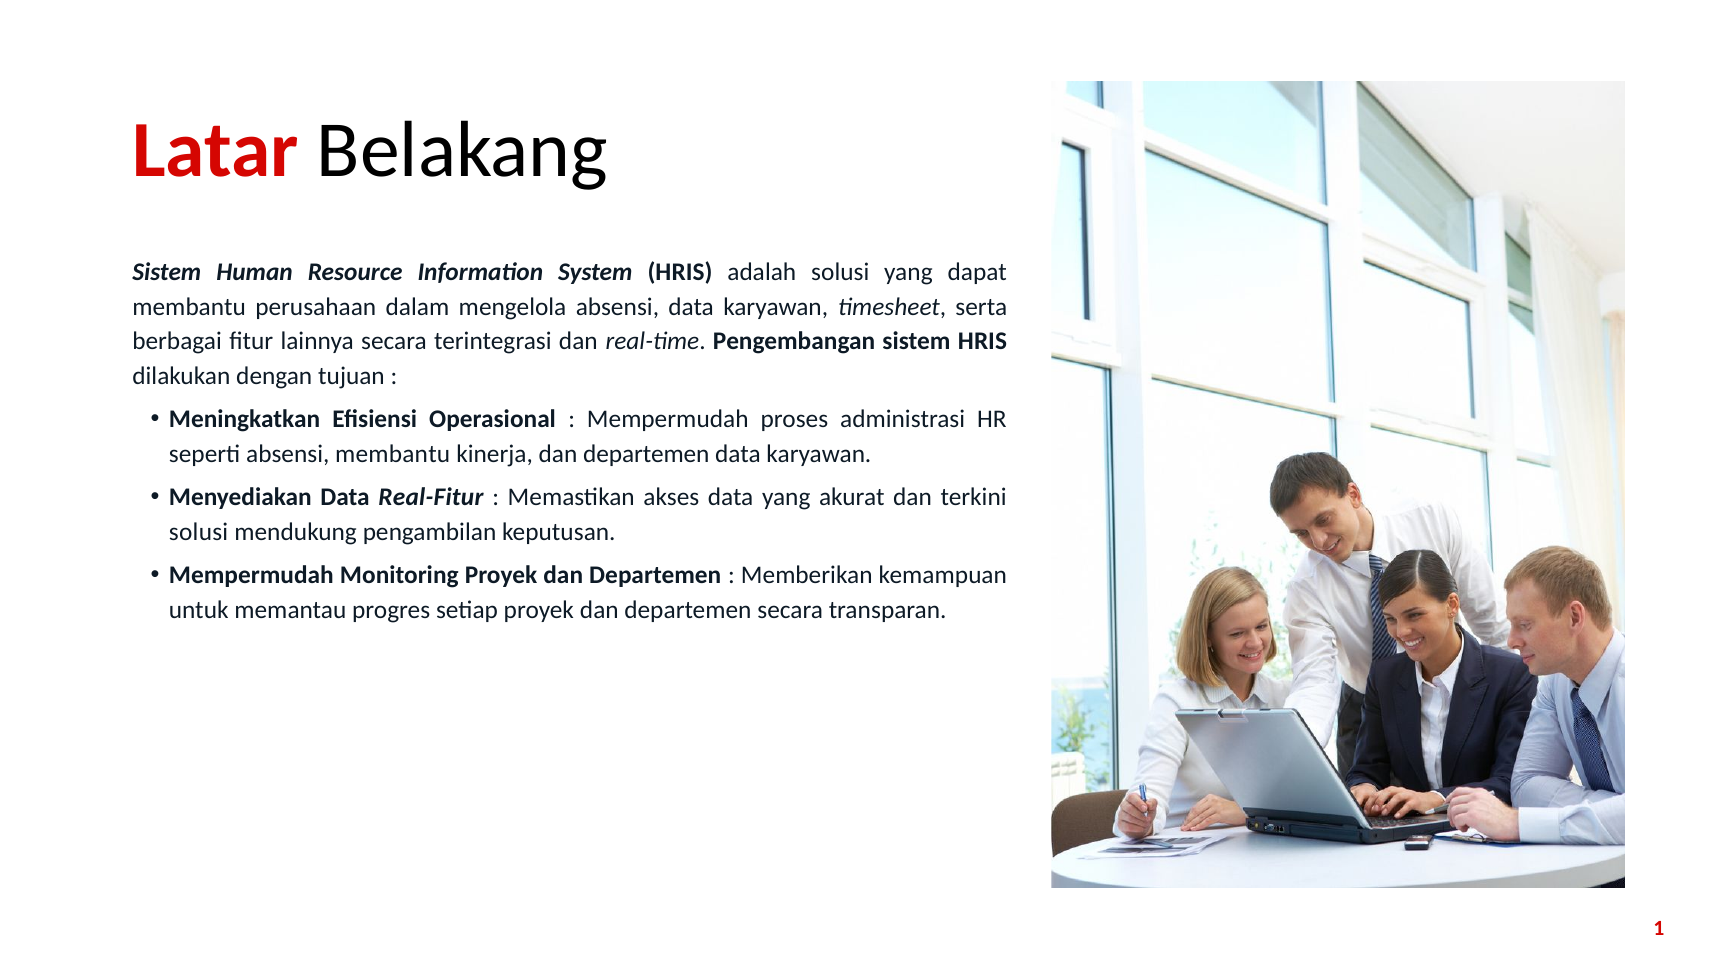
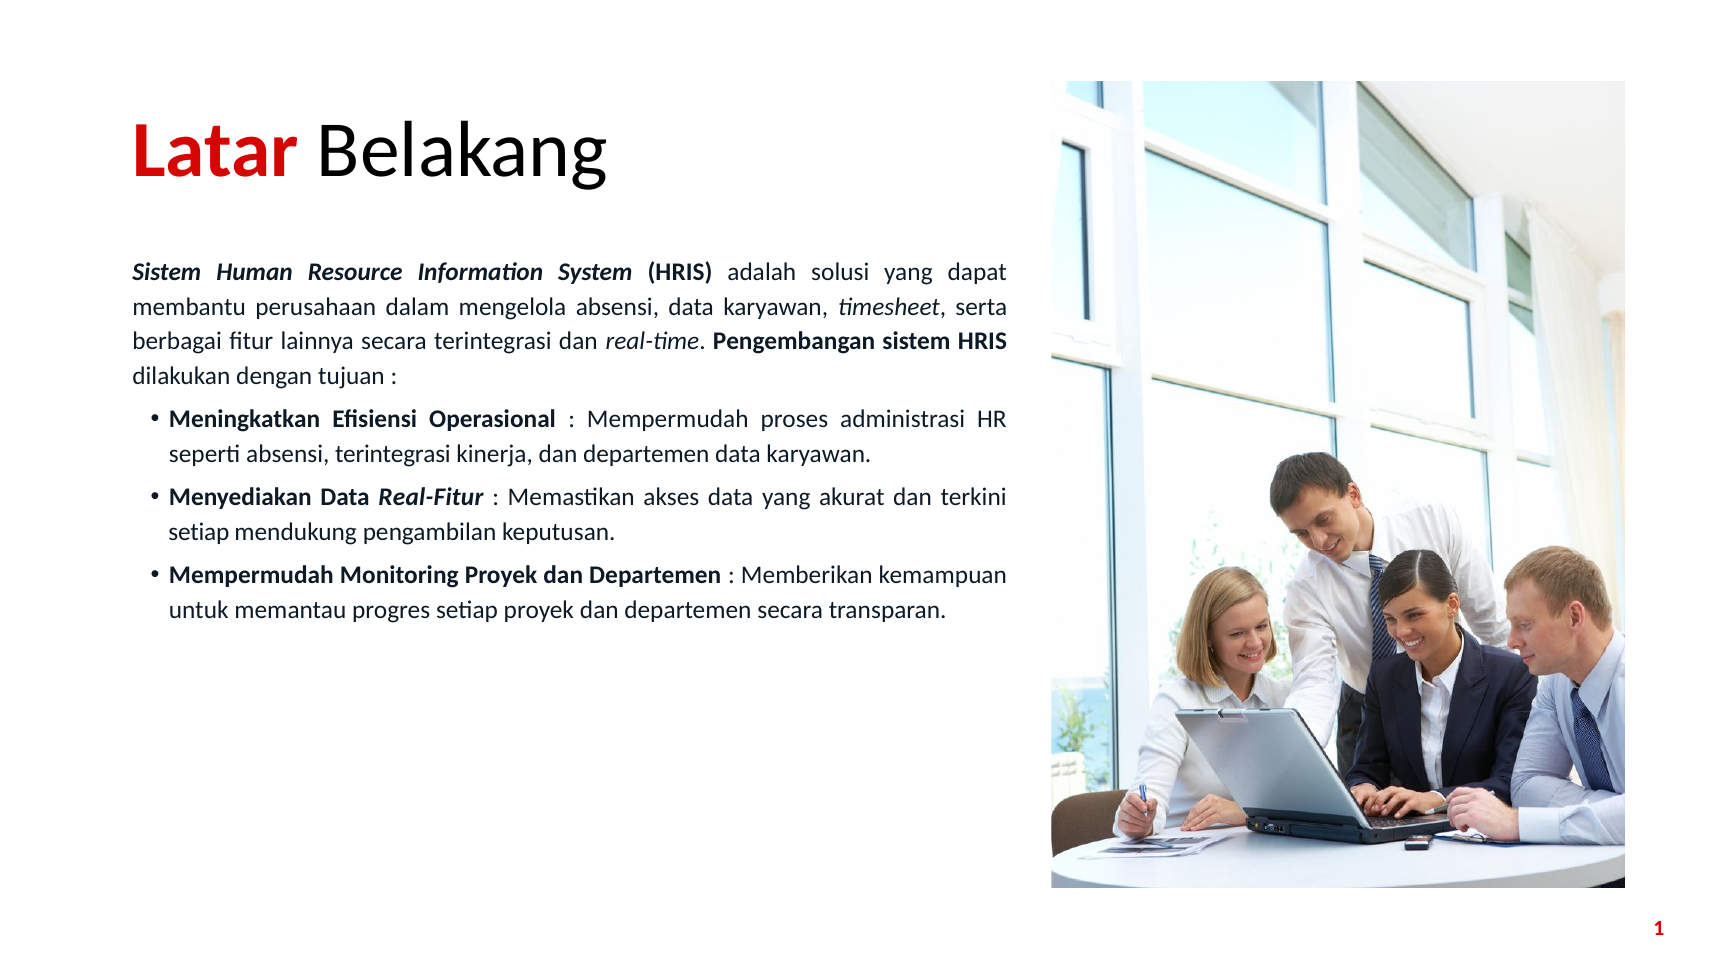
absensi membantu: membantu -> terintegrasi
solusi at (199, 532): solusi -> setiap
